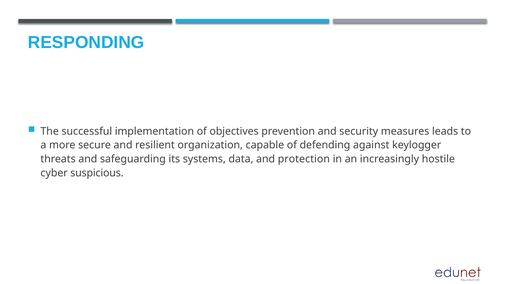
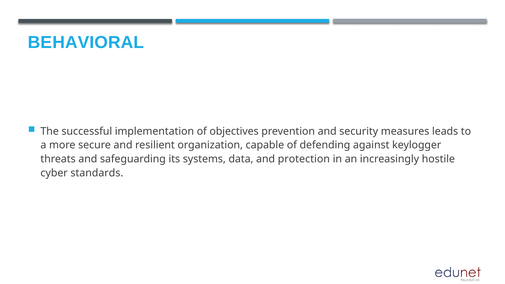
RESPONDING: RESPONDING -> BEHAVIORAL
suspicious: suspicious -> standards
